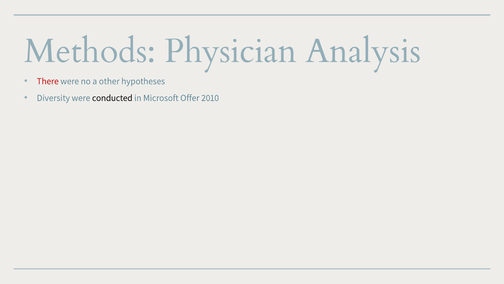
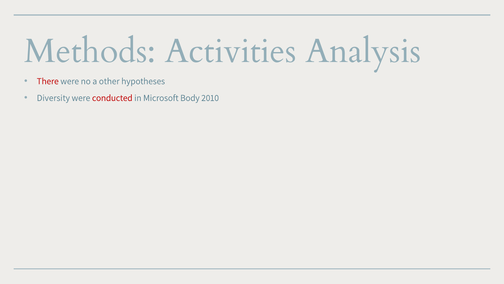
Physician: Physician -> Activities
conducted colour: black -> red
Offer: Offer -> Body
